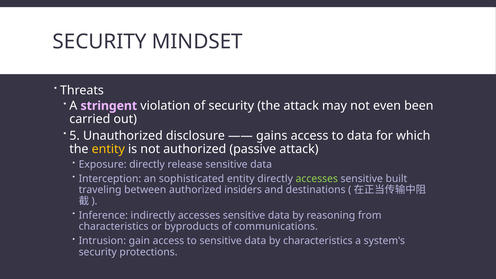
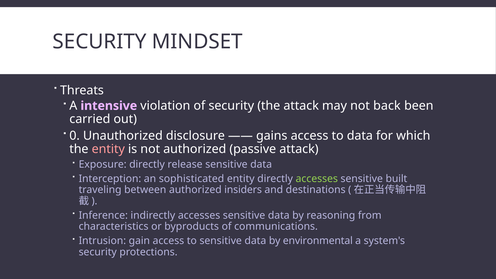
stringent: stringent -> intensive
even: even -> back
5: 5 -> 0
entity at (108, 149) colour: yellow -> pink
by characteristics: characteristics -> environmental
